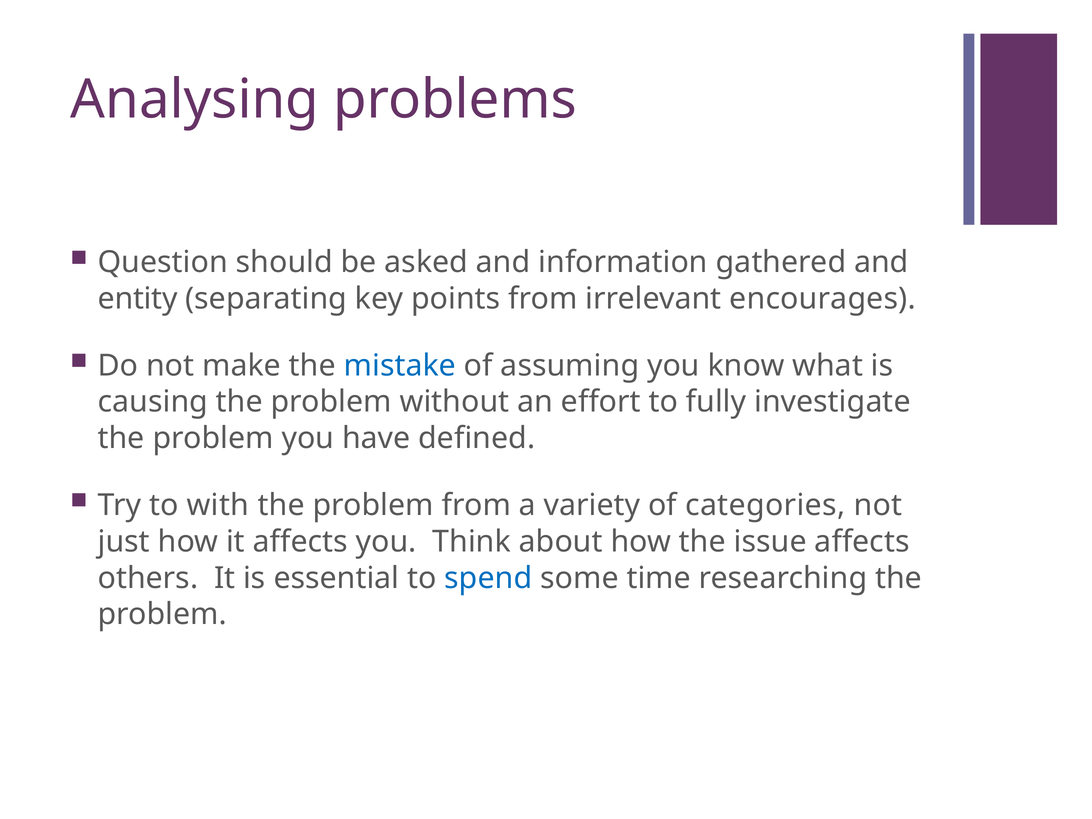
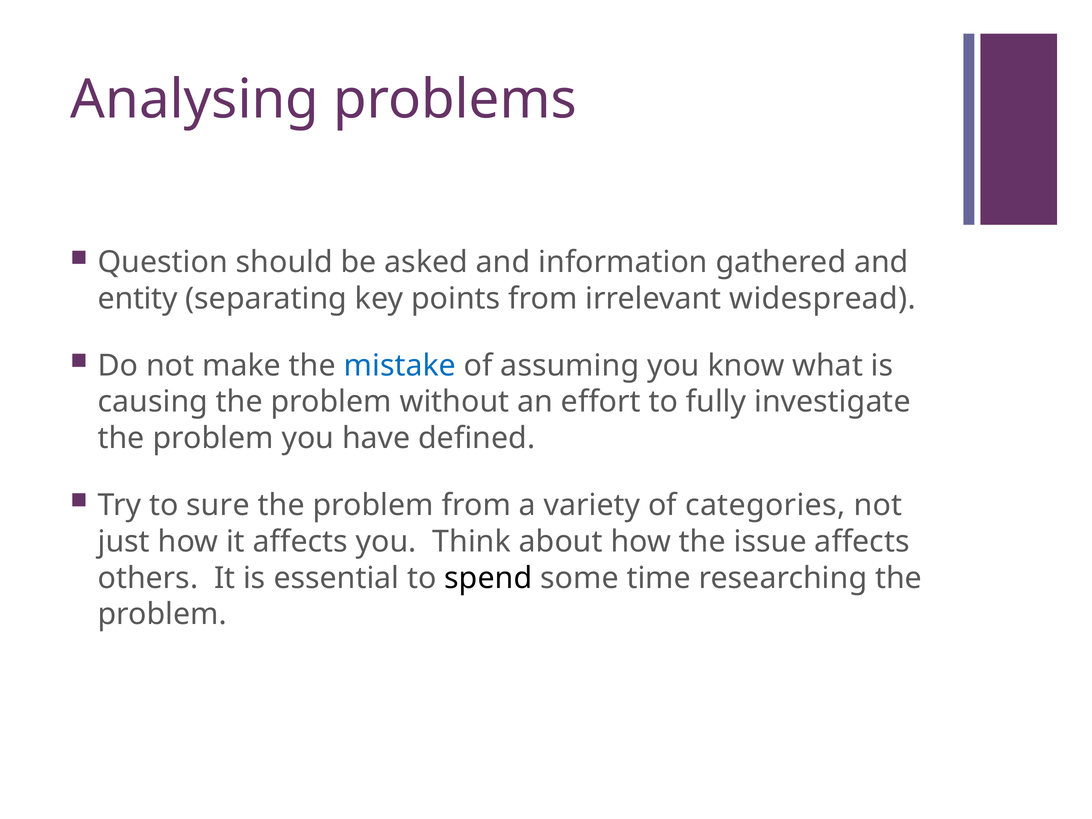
encourages: encourages -> widespread
with: with -> sure
spend colour: blue -> black
